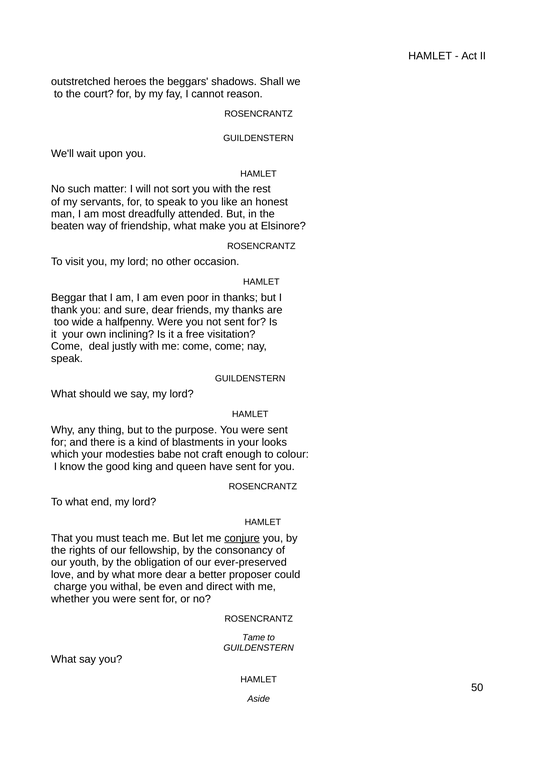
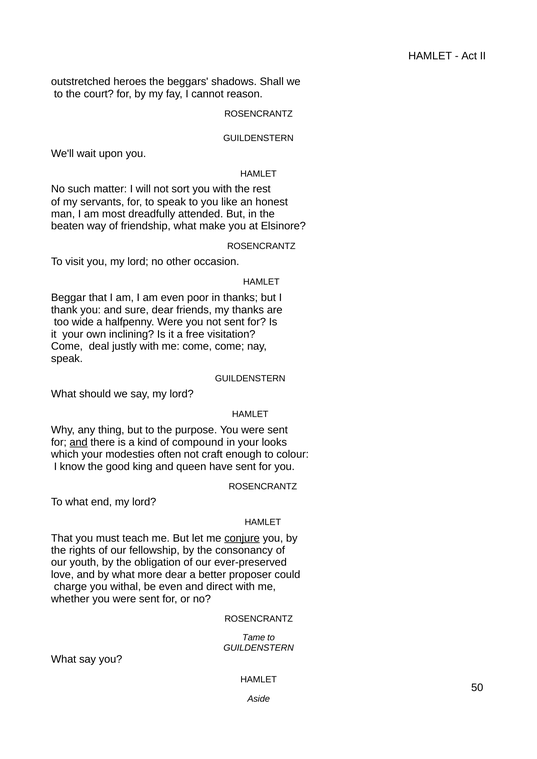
and at (79, 443) underline: none -> present
blastments: blastments -> compound
babe: babe -> often
